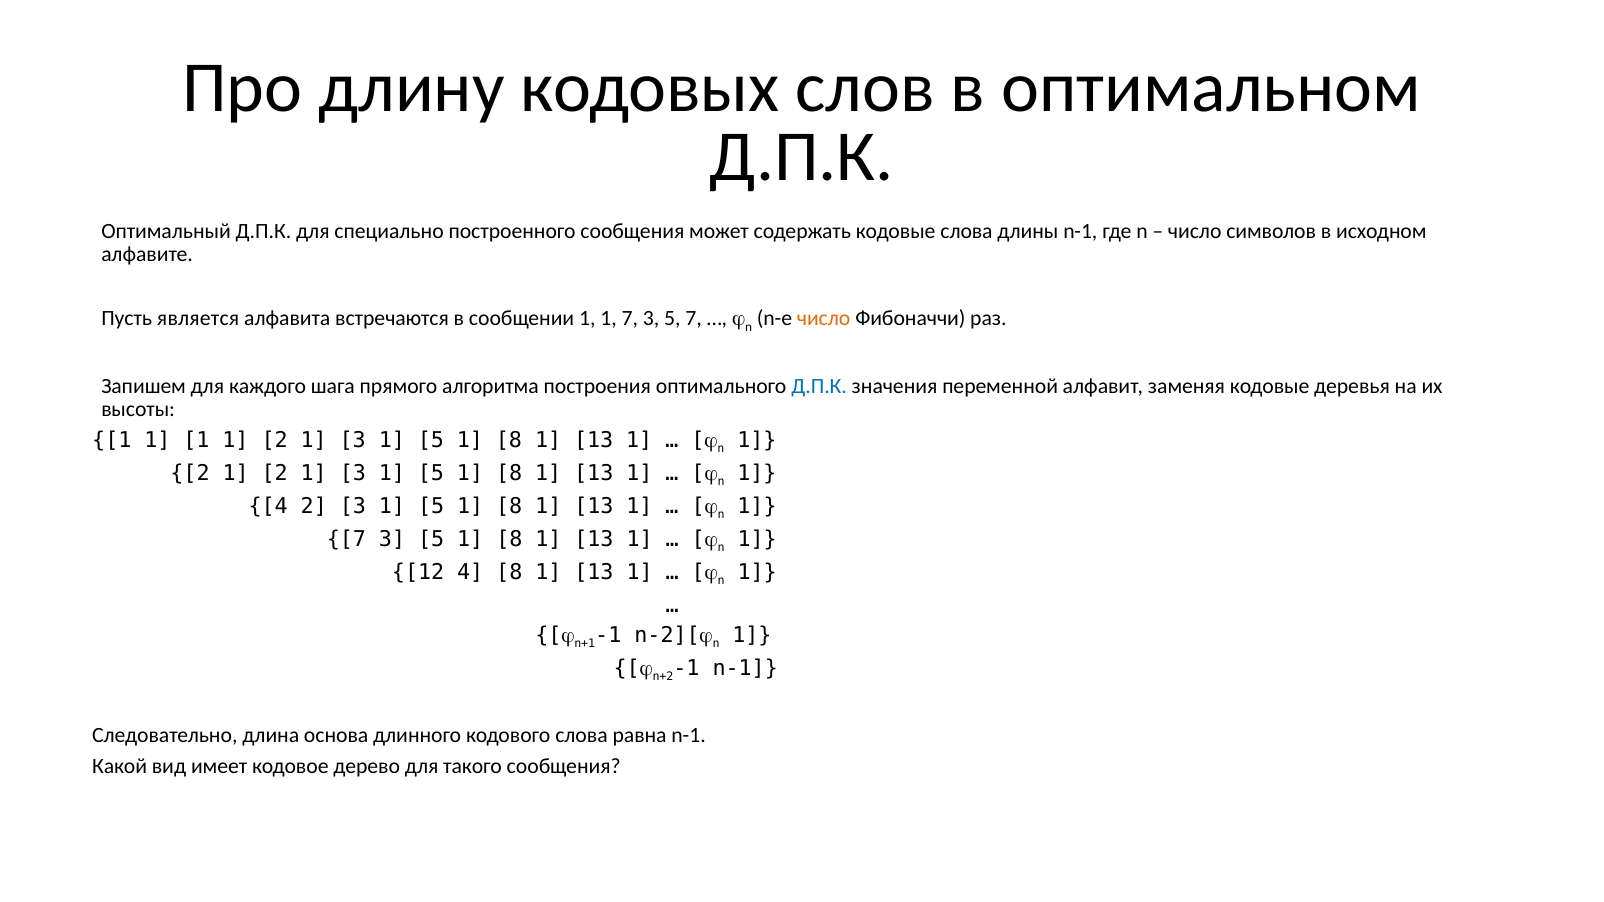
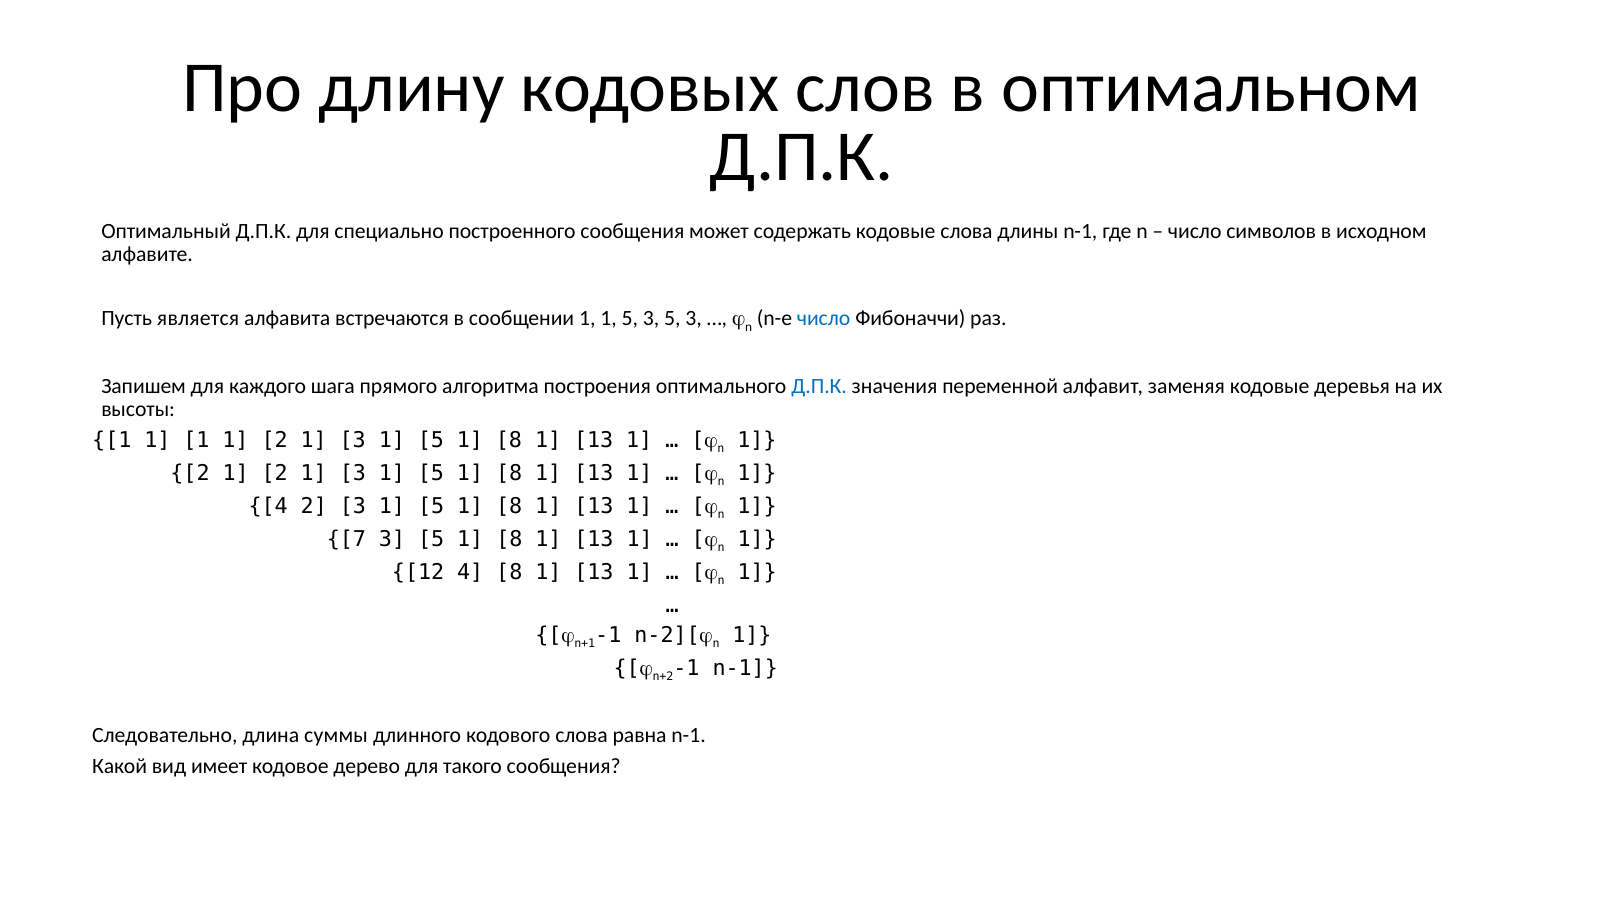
1 1 7: 7 -> 5
3 5 7: 7 -> 3
число at (824, 319) colour: orange -> blue
основа: основа -> суммы
